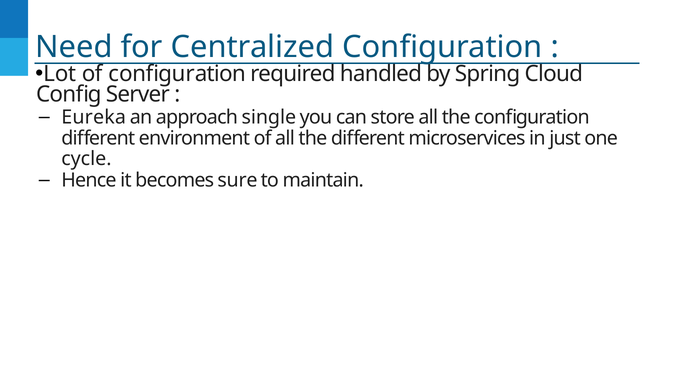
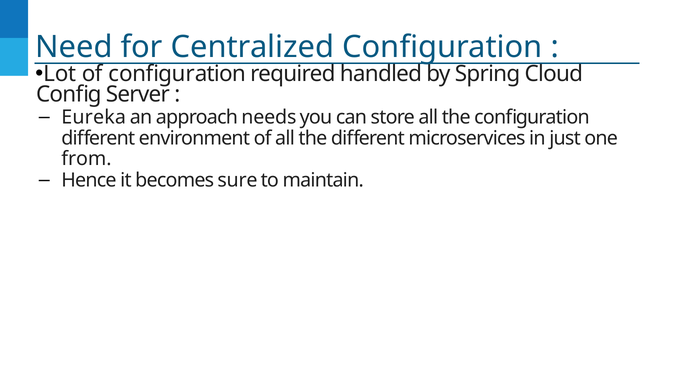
single: single -> needs
cycle: cycle -> from
